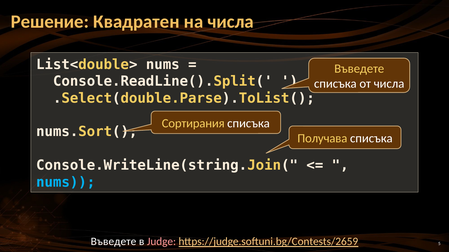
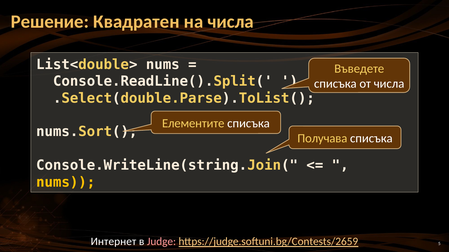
Сортирания: Сортирания -> Елементите
nums at (66, 183) colour: light blue -> yellow
Въведете at (114, 242): Въведете -> Интернет
